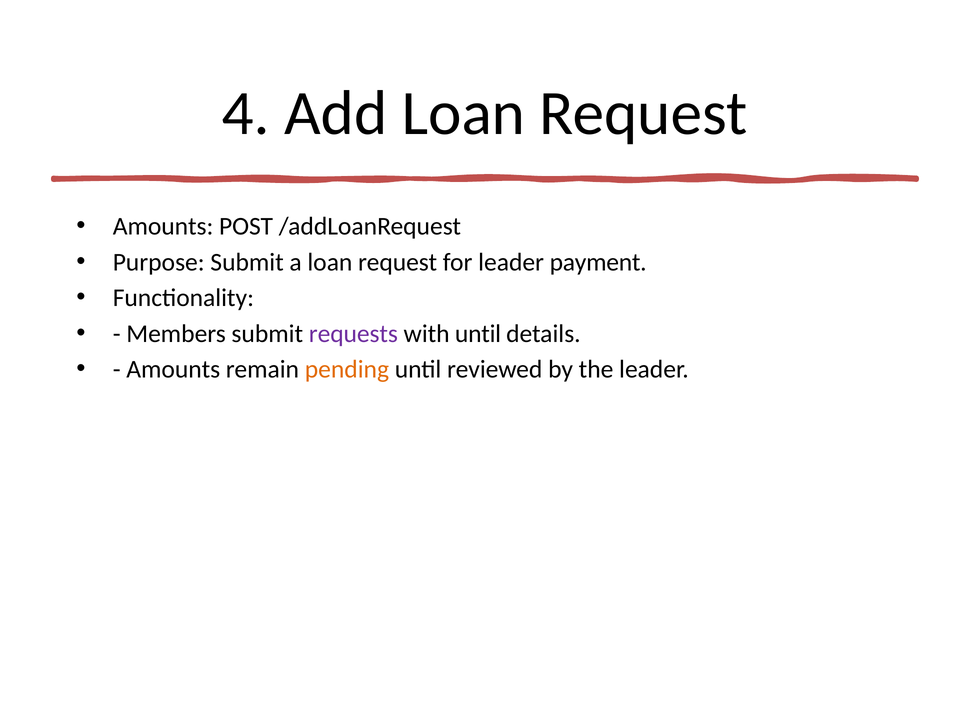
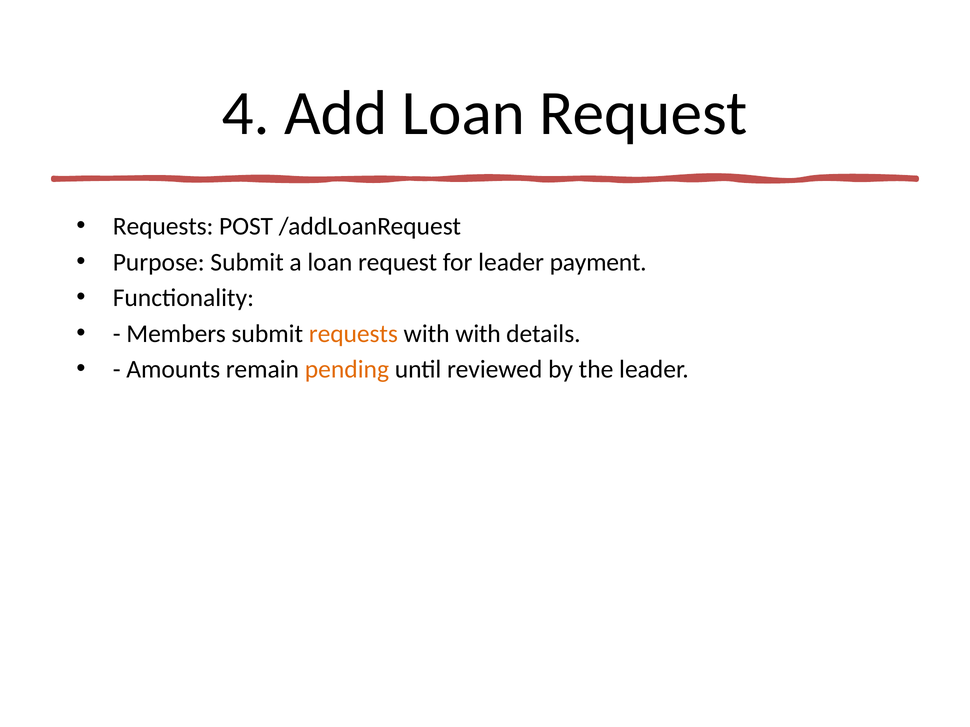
Amounts at (163, 227): Amounts -> Requests
requests at (353, 334) colour: purple -> orange
with until: until -> with
